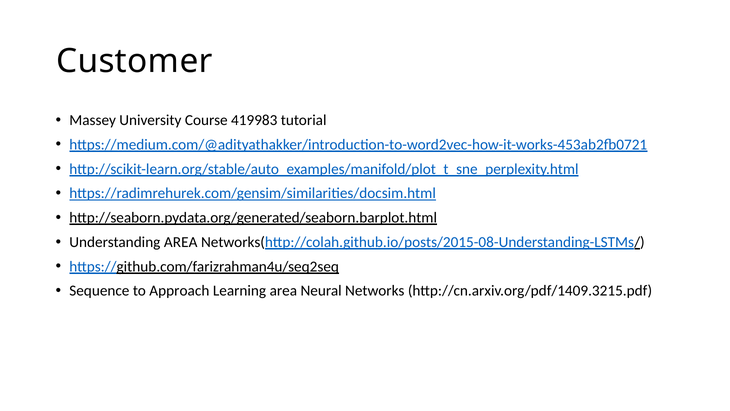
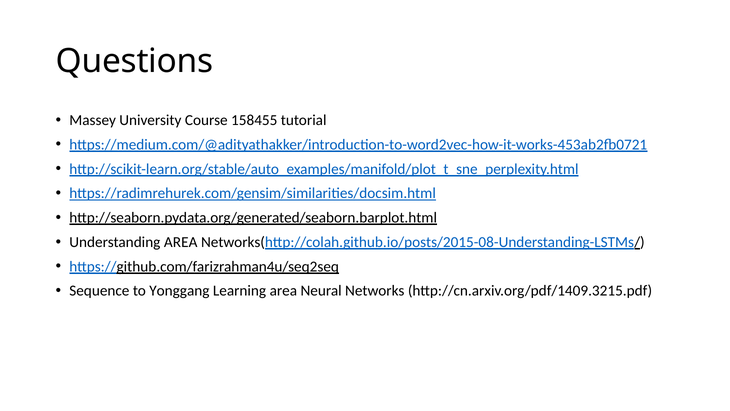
Customer: Customer -> Questions
419983: 419983 -> 158455
Approach: Approach -> Yonggang
